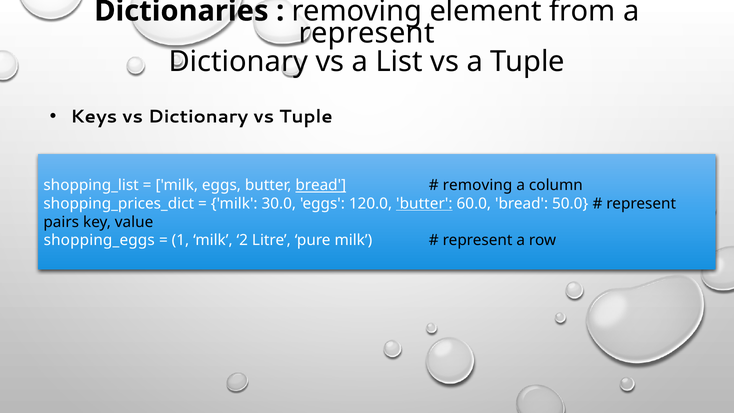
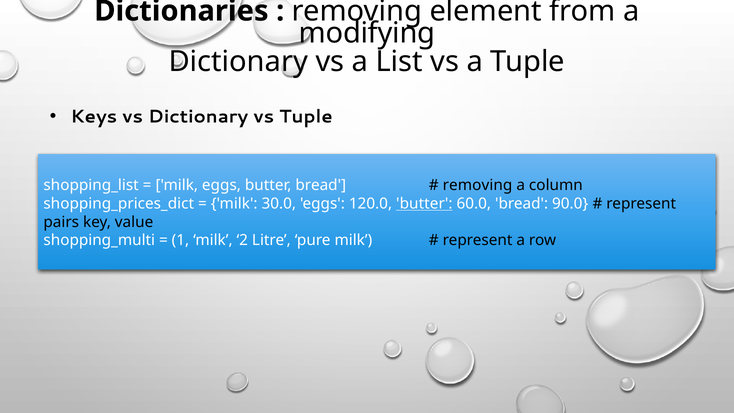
represent at (367, 33): represent -> modifying
bread at (321, 185) underline: present -> none
50.0: 50.0 -> 90.0
shopping_eggs: shopping_eggs -> shopping_multi
